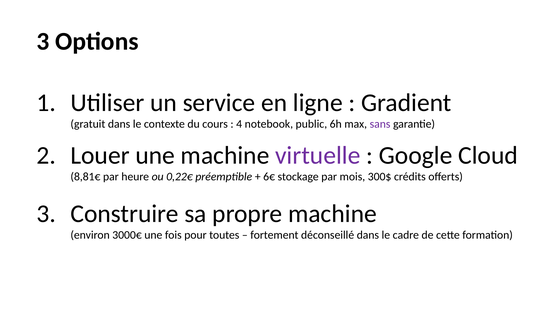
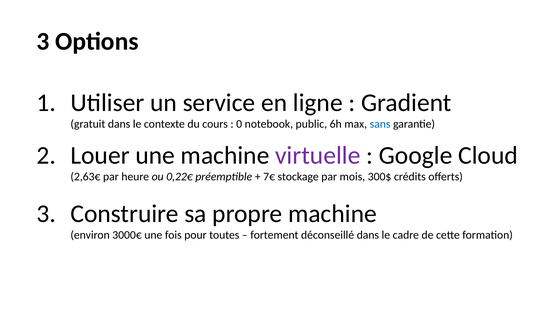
4: 4 -> 0
sans colour: purple -> blue
8,81€: 8,81€ -> 2,63€
6€: 6€ -> 7€
